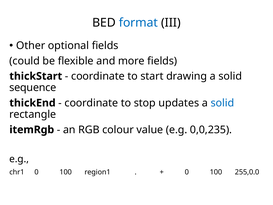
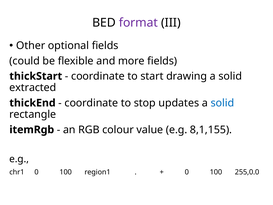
format colour: blue -> purple
sequence: sequence -> extracted
0,0,235: 0,0,235 -> 8,1,155
